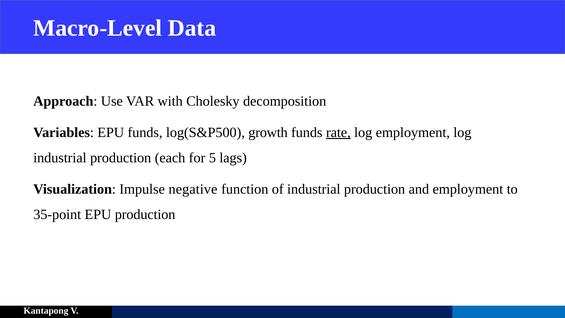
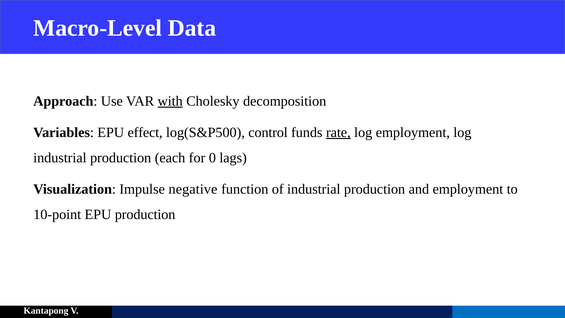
with underline: none -> present
EPU funds: funds -> effect
growth: growth -> control
5: 5 -> 0
35-point: 35-point -> 10-point
